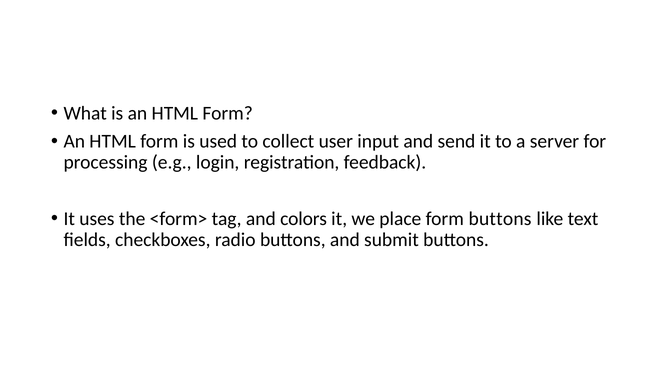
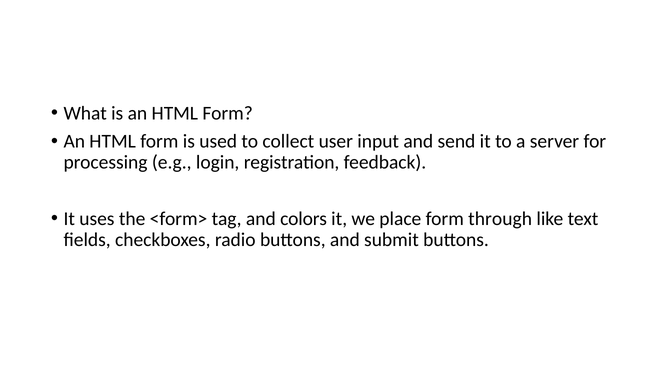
form buttons: buttons -> through
